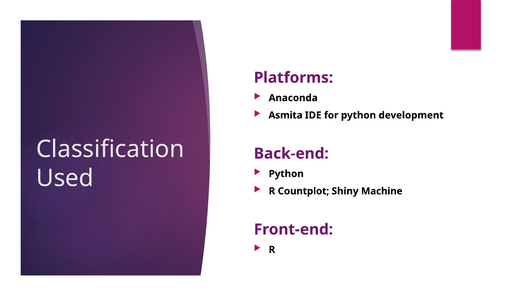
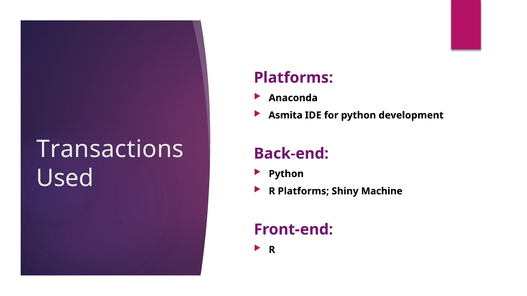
Classification: Classification -> Transactions
R Countplot: Countplot -> Platforms
